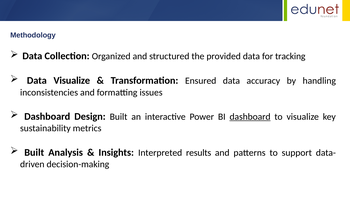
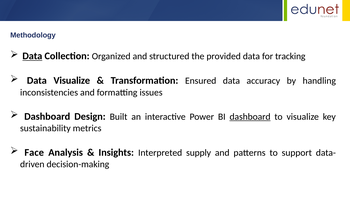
Data at (32, 56) underline: none -> present
Built at (34, 152): Built -> Face
results: results -> supply
